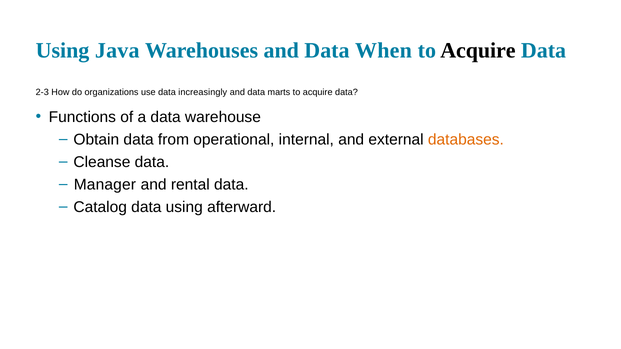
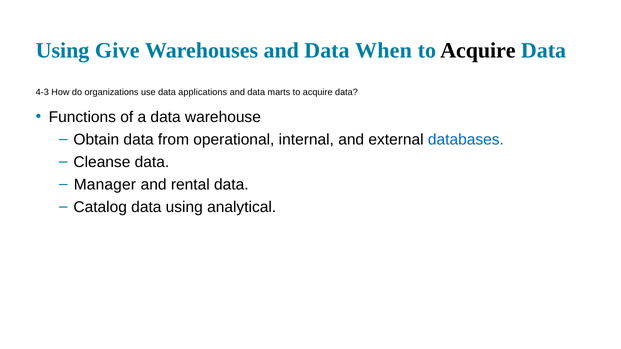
Java: Java -> Give
2-3: 2-3 -> 4-3
increasingly: increasingly -> applications
databases colour: orange -> blue
afterward: afterward -> analytical
